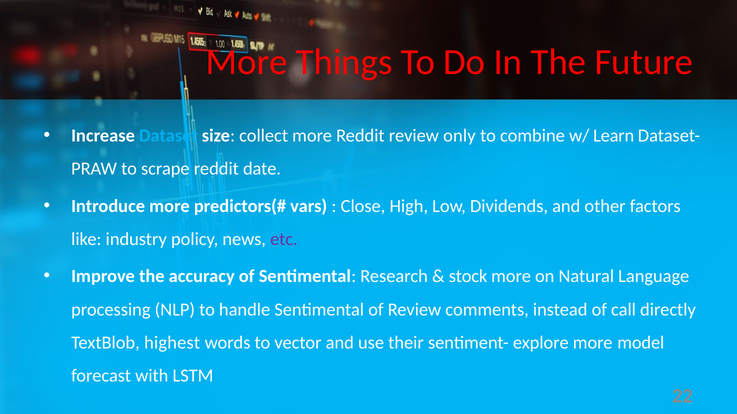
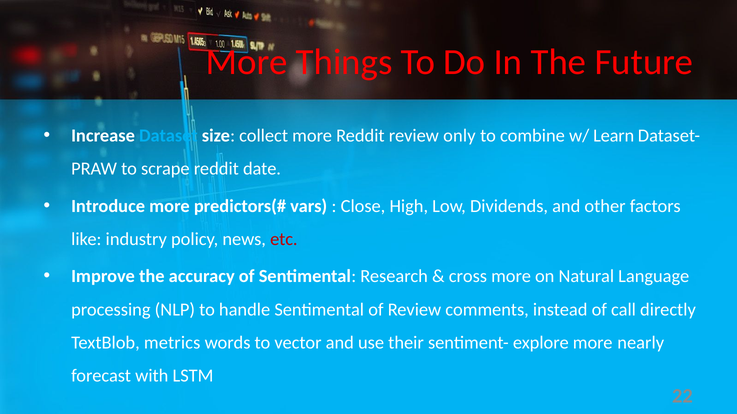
etc colour: purple -> red
stock: stock -> cross
highest: highest -> metrics
model: model -> nearly
